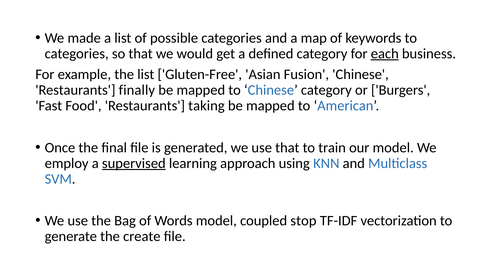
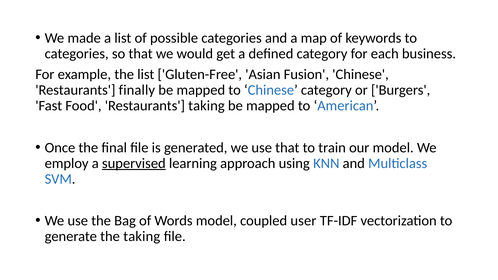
each underline: present -> none
stop: stop -> user
the create: create -> taking
